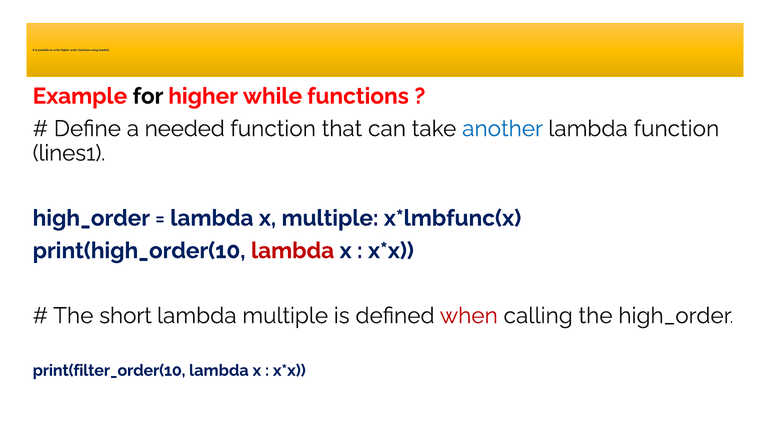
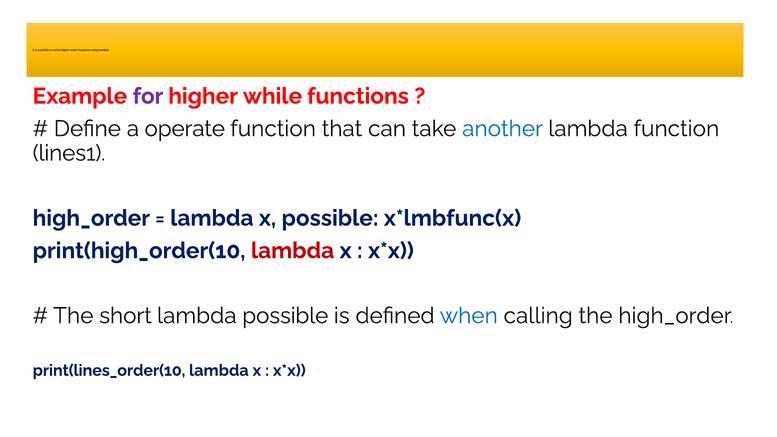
for colour: black -> purple
needed: needed -> operate
x multiple: multiple -> possible
lambda multiple: multiple -> possible
when colour: red -> blue
print(filter_order(10: print(filter_order(10 -> print(lines_order(10
